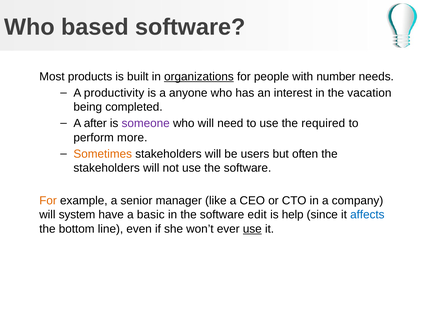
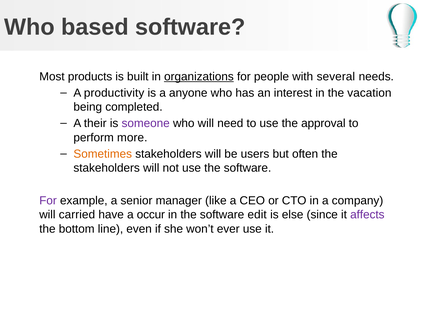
number: number -> several
after: after -> their
required: required -> approval
For at (48, 201) colour: orange -> purple
system: system -> carried
basic: basic -> occur
help: help -> else
affects colour: blue -> purple
use at (252, 229) underline: present -> none
